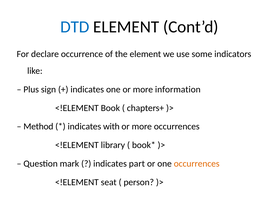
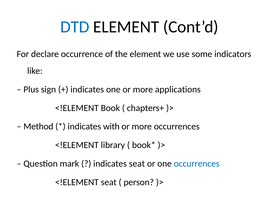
information: information -> applications
indicates part: part -> seat
occurrences at (197, 164) colour: orange -> blue
